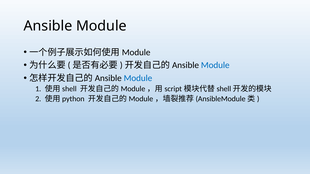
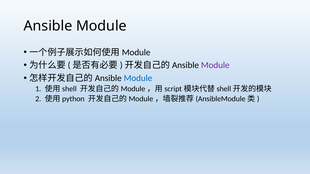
Module at (215, 65) colour: blue -> purple
